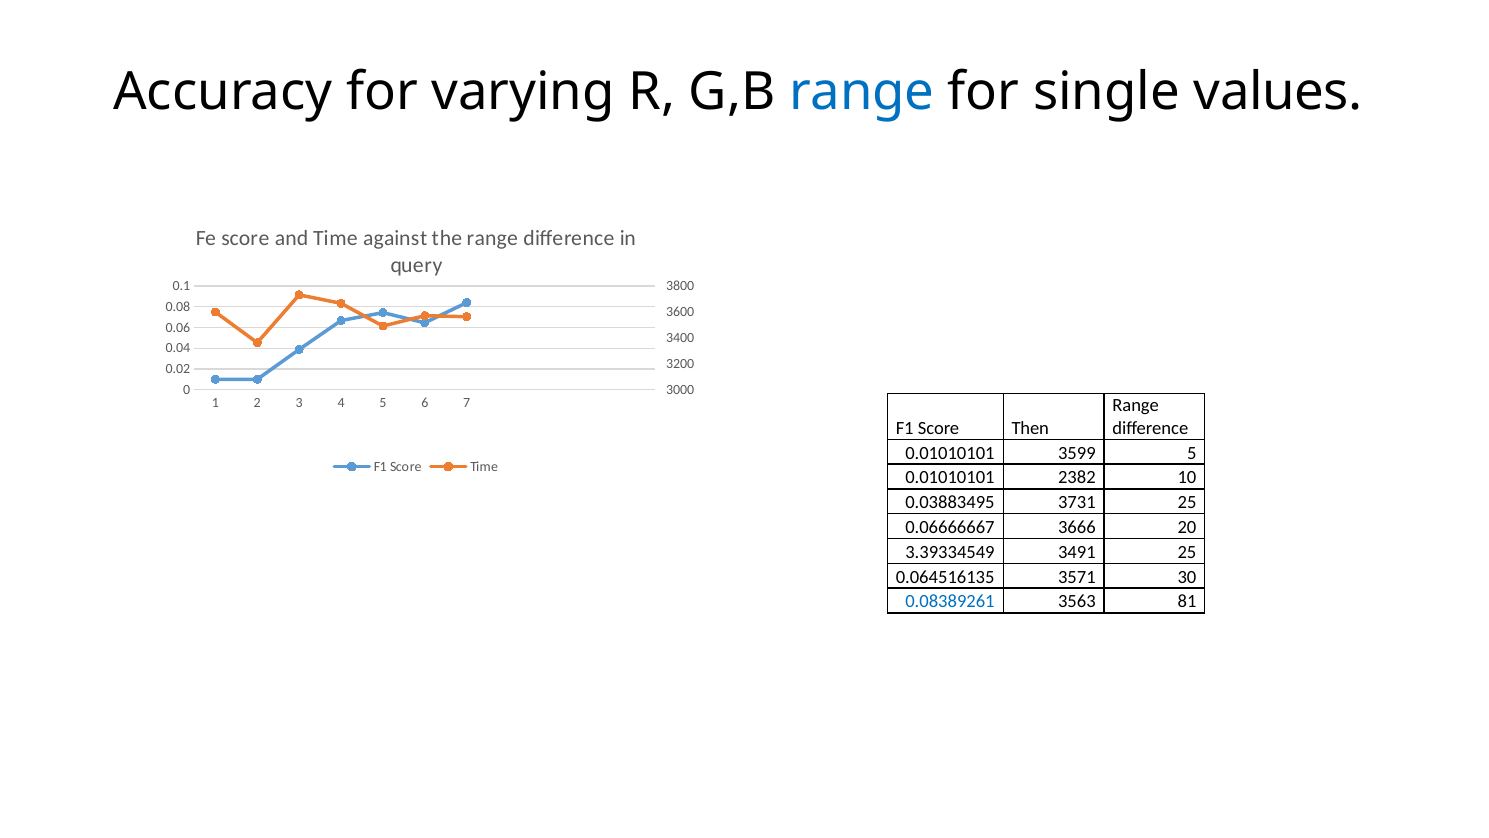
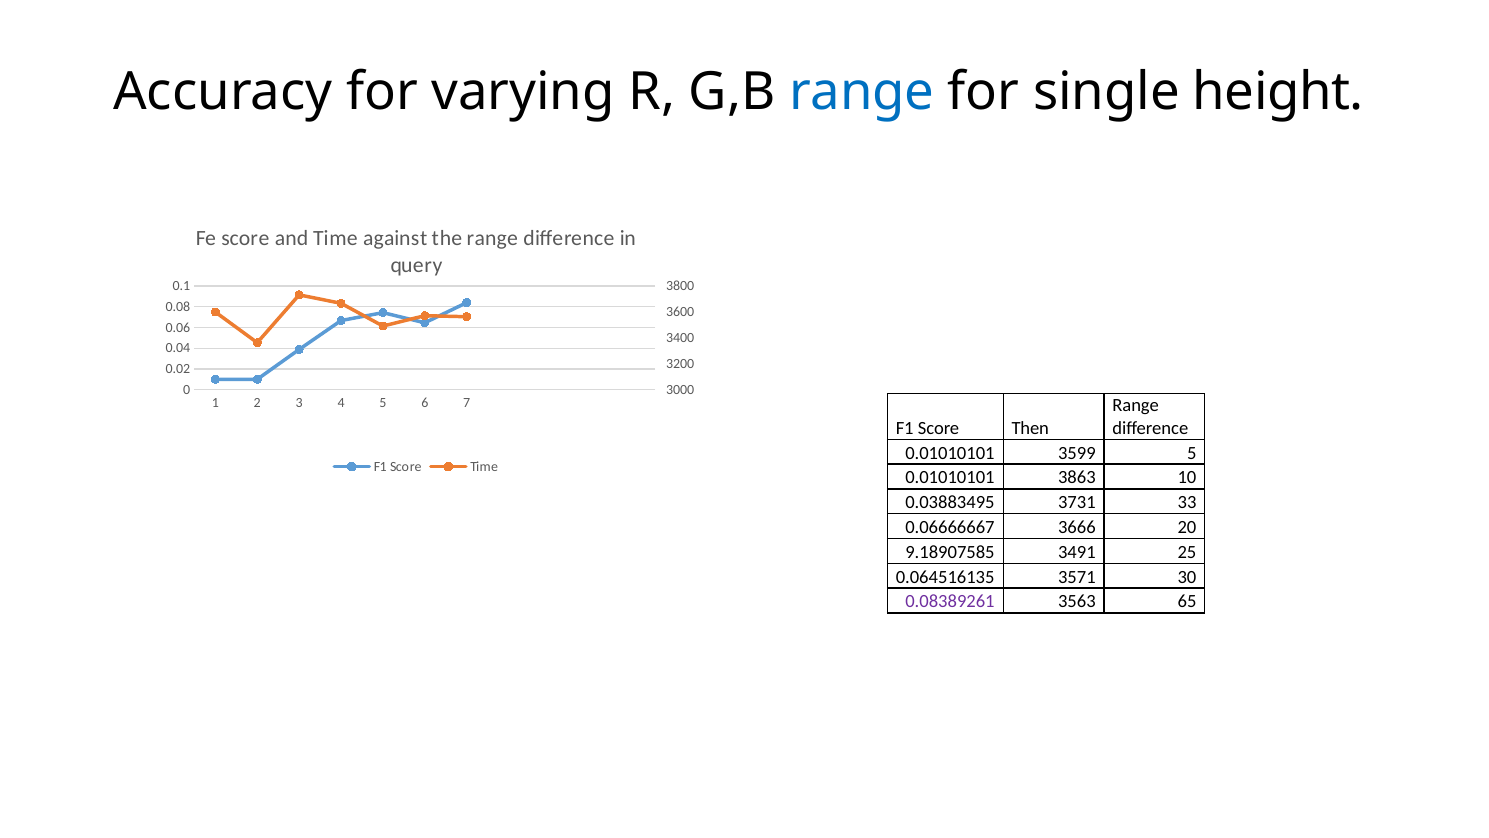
values: values -> height
2382: 2382 -> 3863
3731 25: 25 -> 33
3.39334549: 3.39334549 -> 9.18907585
0.08389261 colour: blue -> purple
81: 81 -> 65
